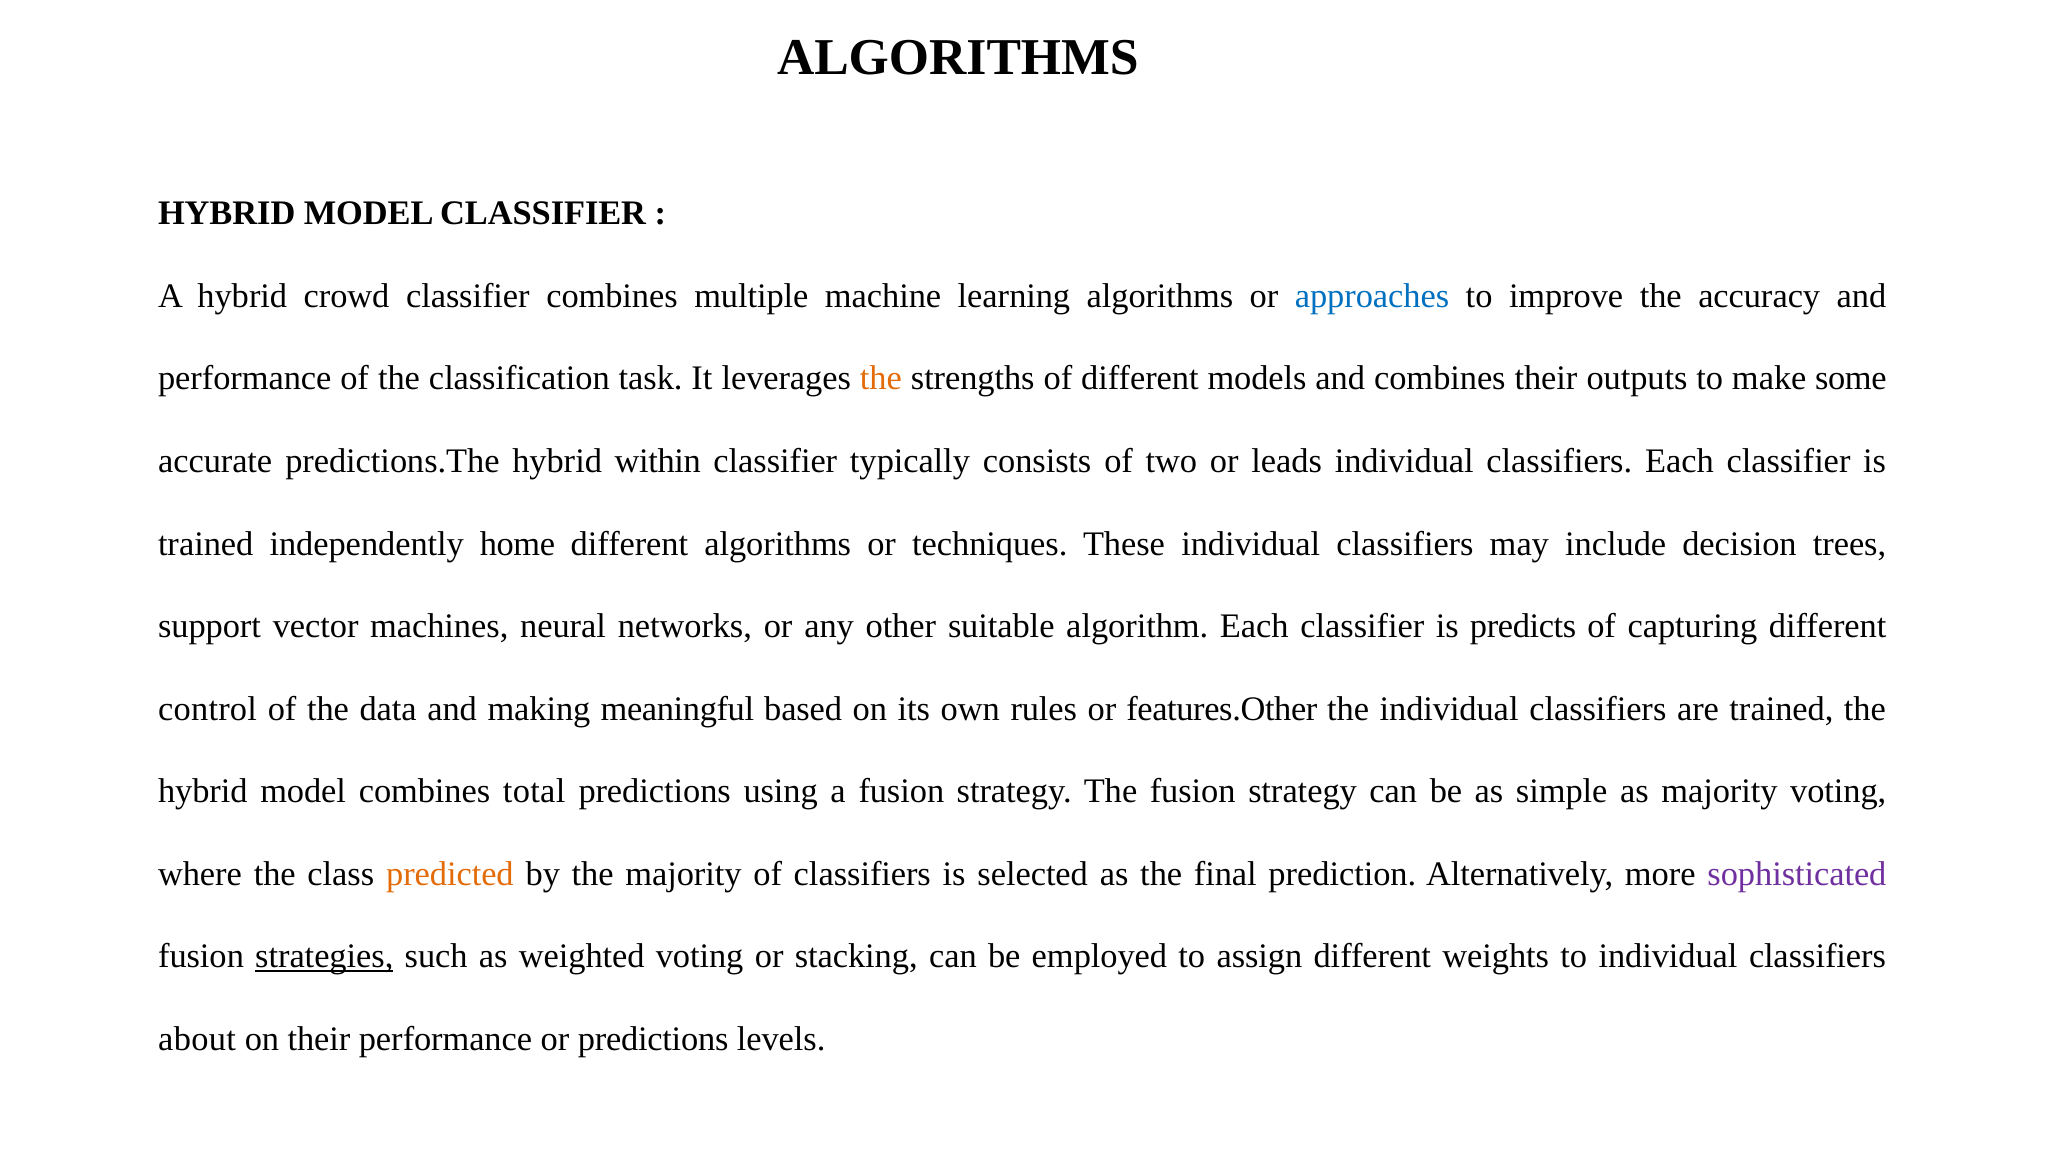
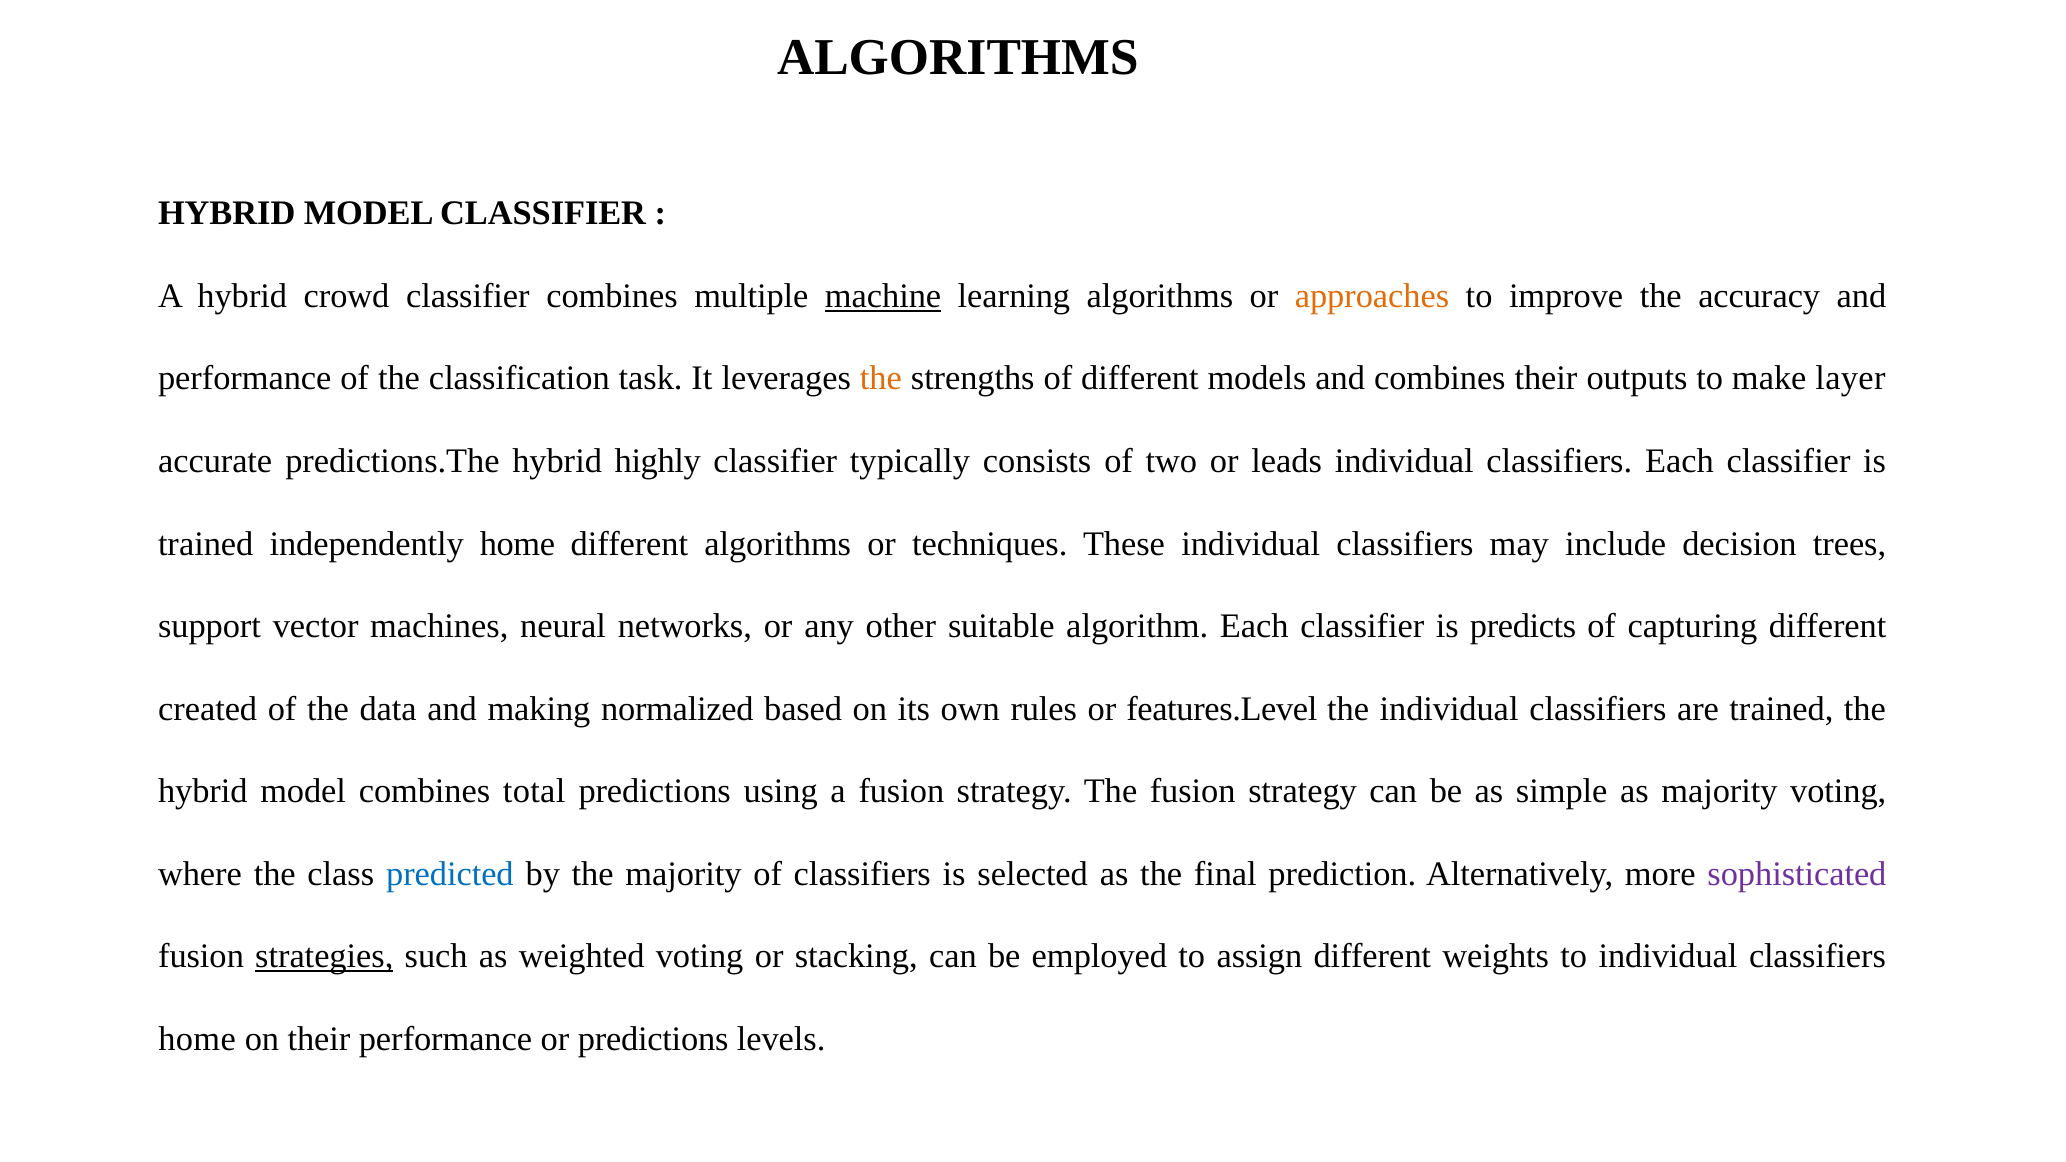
machine underline: none -> present
approaches colour: blue -> orange
some: some -> layer
within: within -> highly
control: control -> created
meaningful: meaningful -> normalized
features.Other: features.Other -> features.Level
predicted colour: orange -> blue
about at (197, 1039): about -> home
